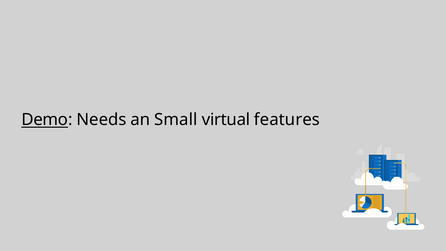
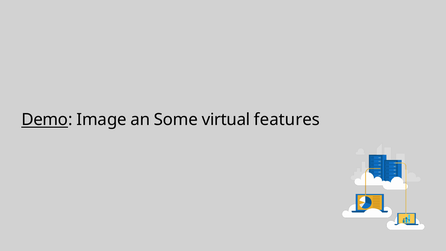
Needs: Needs -> Image
Small: Small -> Some
